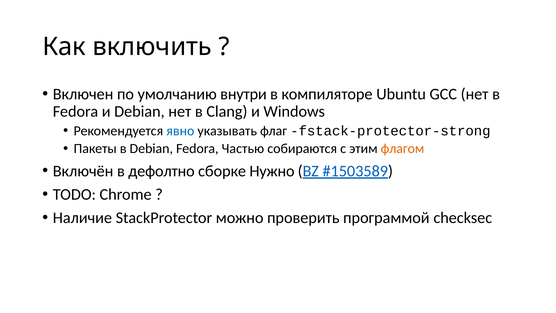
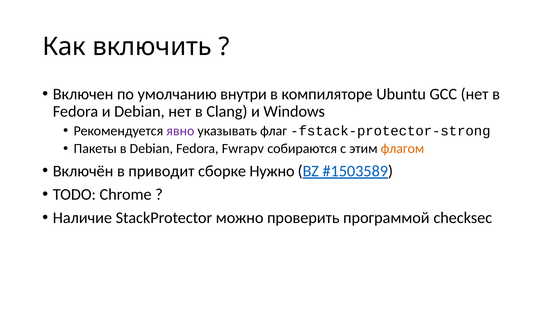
явно colour: blue -> purple
Частью: Частью -> Fwrapv
дефолтно: дефолтно -> приводит
